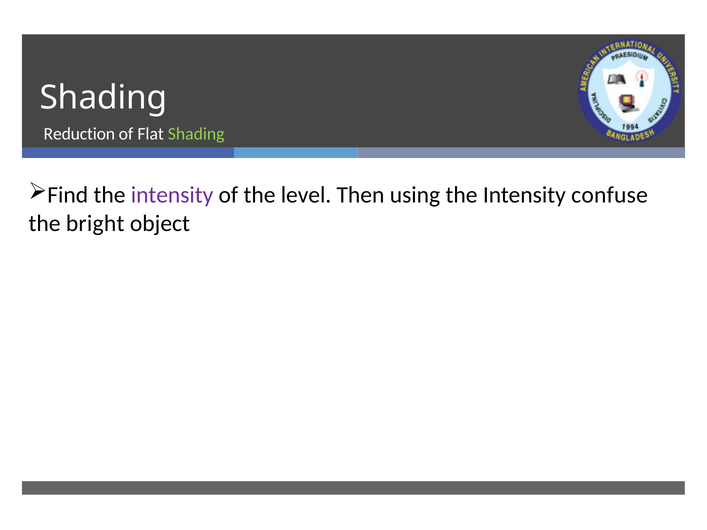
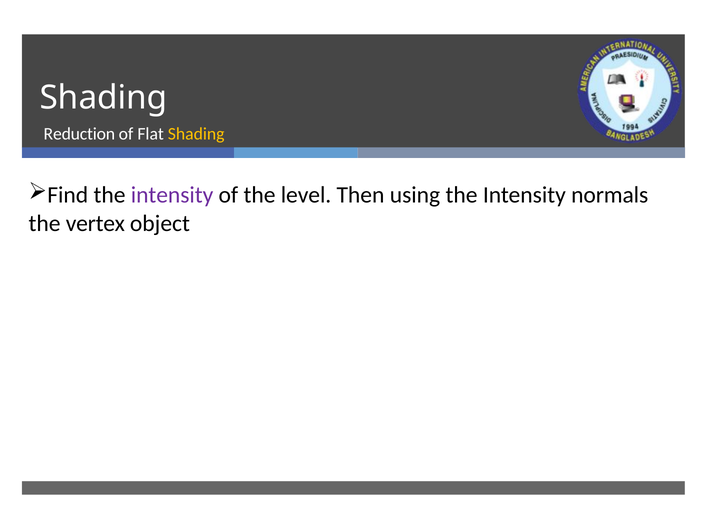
Shading at (196, 134) colour: light green -> yellow
confuse: confuse -> normals
bright: bright -> vertex
